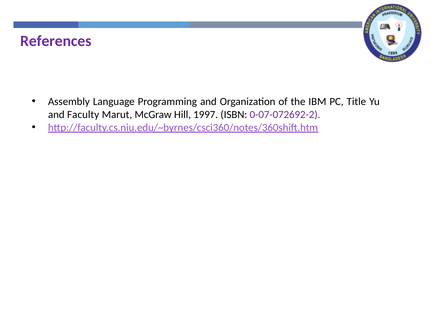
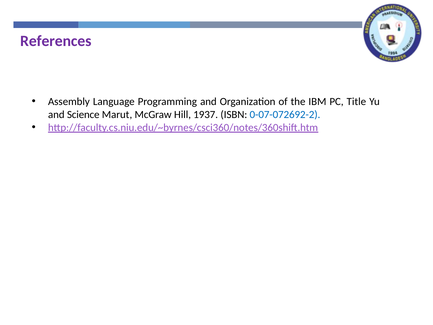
Faculty: Faculty -> Science
1997: 1997 -> 1937
0-07-072692-2 colour: purple -> blue
